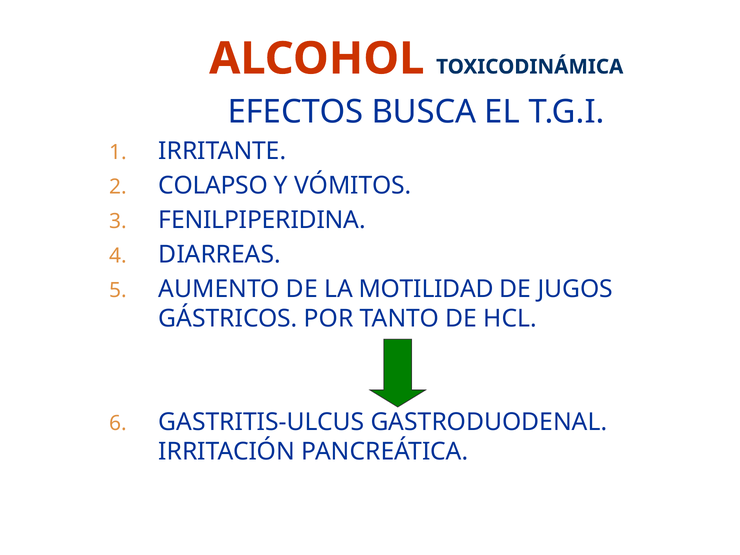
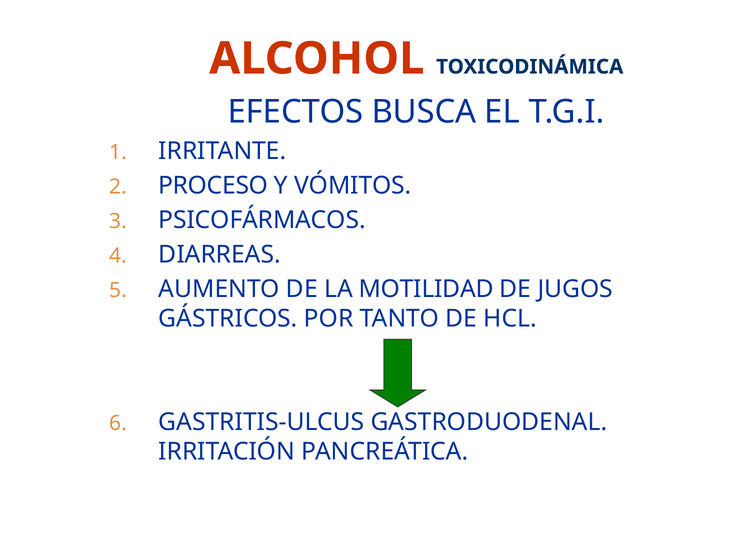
COLAPSO: COLAPSO -> PROCESO
FENILPIPERIDINA: FENILPIPERIDINA -> PSICOFÁRMACOS
